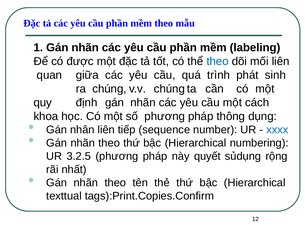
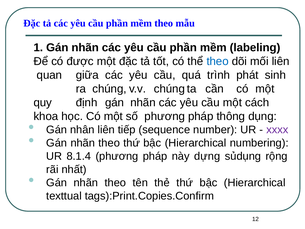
xxxx colour: blue -> purple
3.2.5: 3.2.5 -> 8.1.4
quyết: quyết -> dựng
